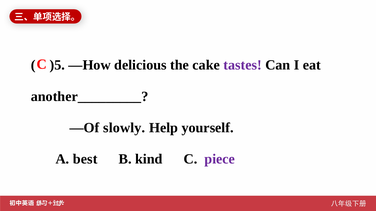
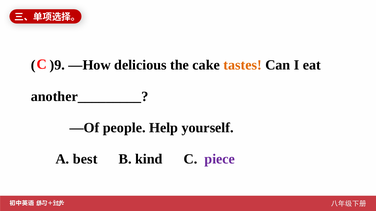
)5: )5 -> )9
tastes colour: purple -> orange
slowly: slowly -> people
